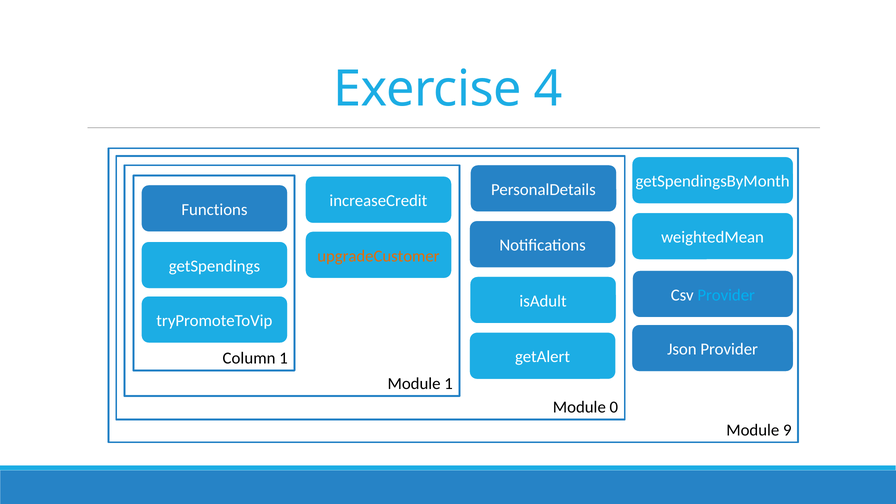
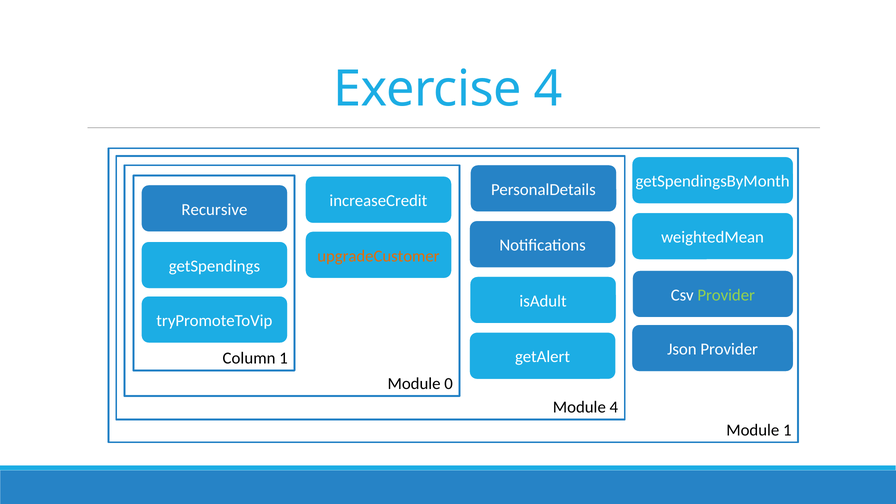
Functions: Functions -> Recursive
Provider at (726, 295) colour: light blue -> light green
Module 1: 1 -> 0
Module 0: 0 -> 4
Module 9: 9 -> 1
